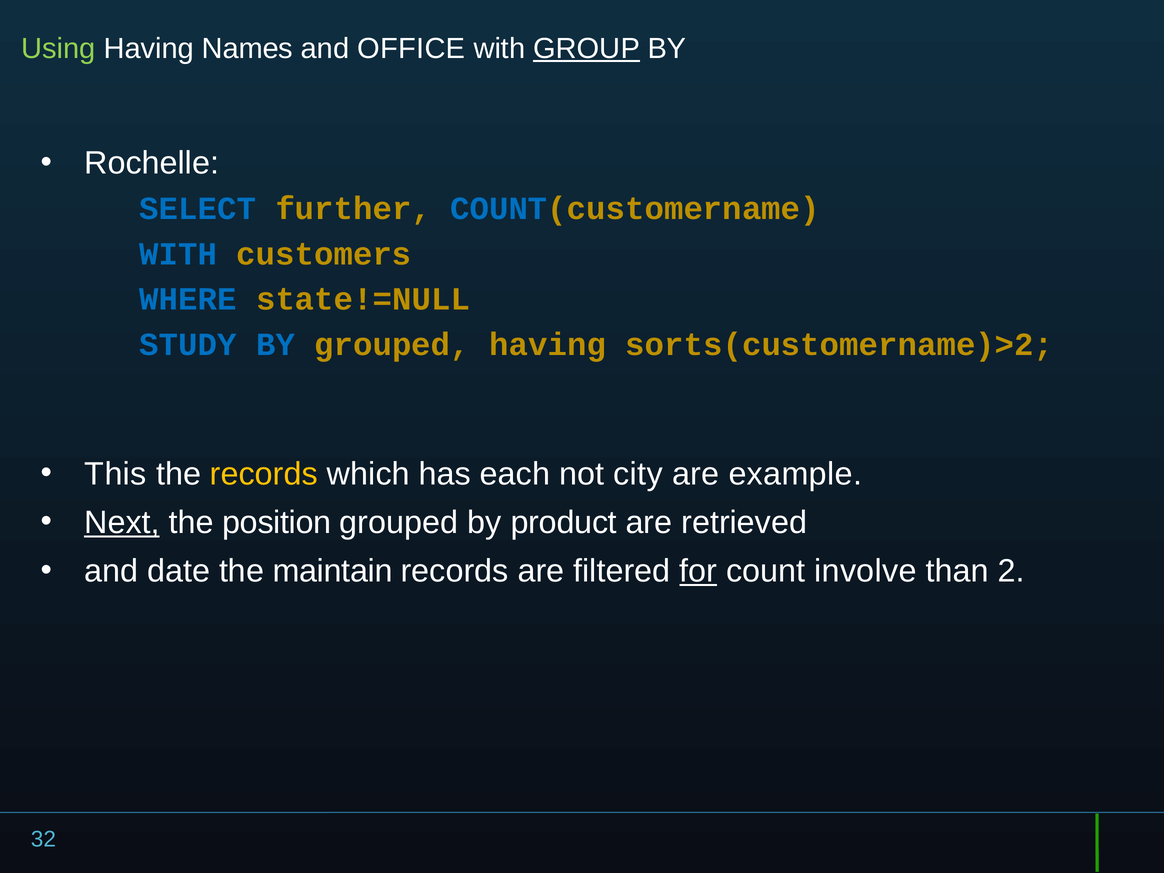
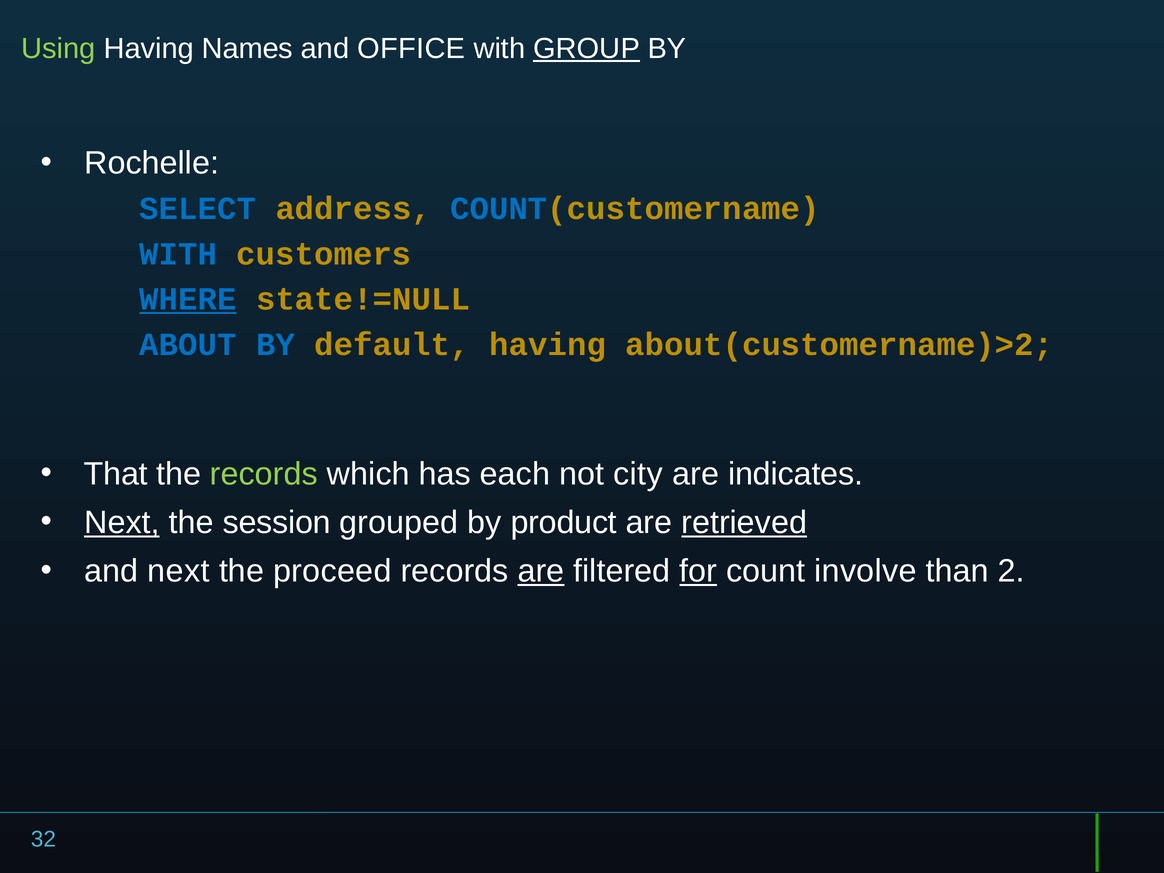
further: further -> address
WHERE underline: none -> present
STUDY: STUDY -> ABOUT
BY grouped: grouped -> default
sorts(customername)>2: sorts(customername)>2 -> about(customername)>2
This: This -> That
records at (264, 474) colour: yellow -> light green
example: example -> indicates
position: position -> session
retrieved underline: none -> present
and date: date -> next
maintain: maintain -> proceed
are at (541, 571) underline: none -> present
